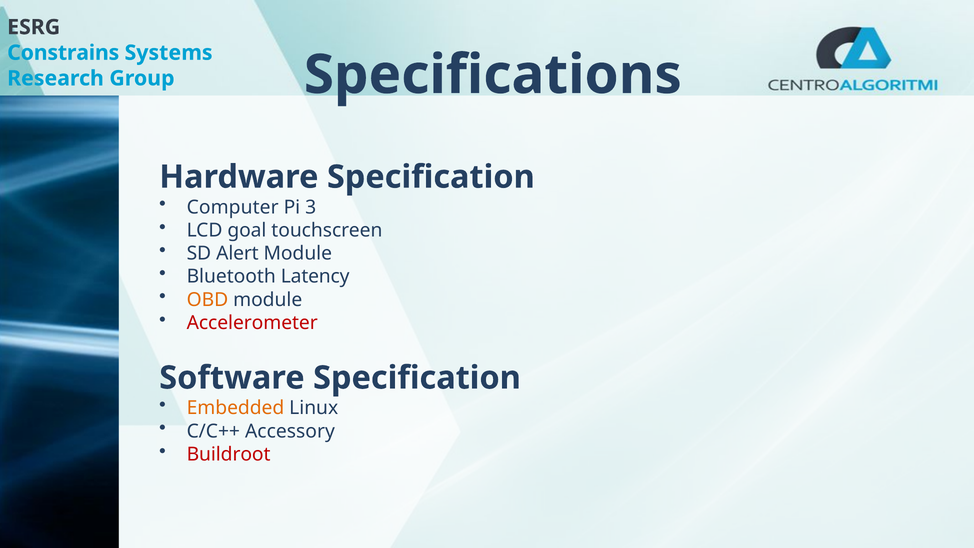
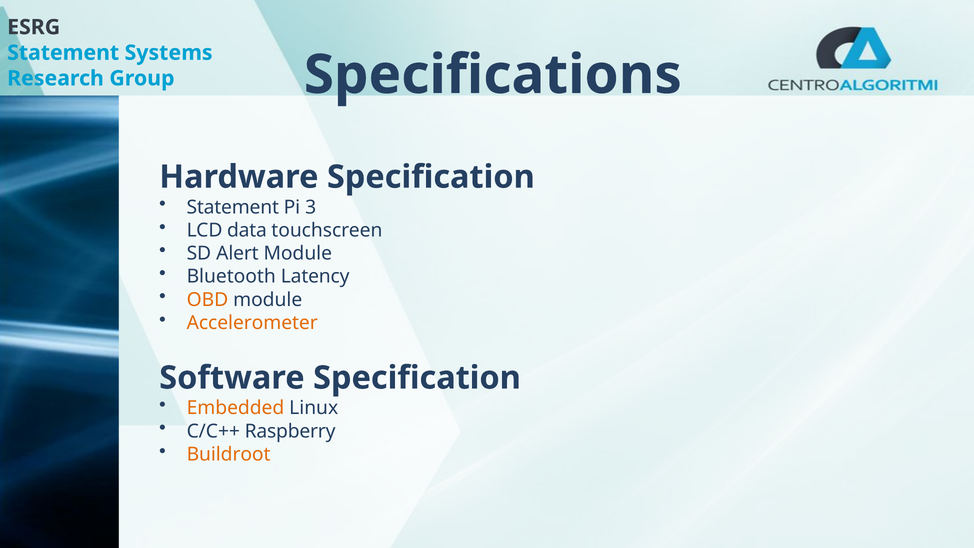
Constrains at (63, 53): Constrains -> Statement
Computer at (233, 207): Computer -> Statement
goal: goal -> data
Accelerometer colour: red -> orange
Accessory: Accessory -> Raspberry
Buildroot colour: red -> orange
